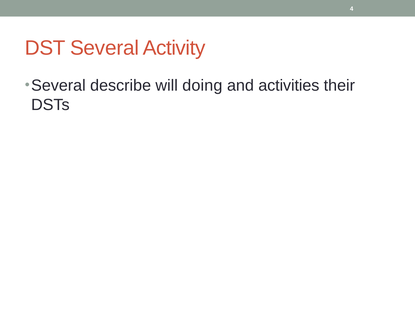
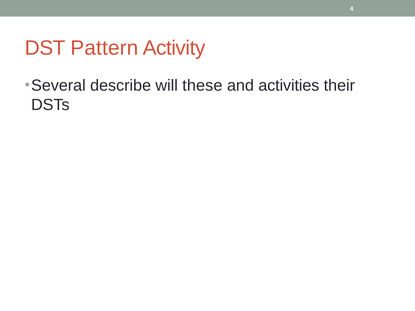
DST Several: Several -> Pattern
doing: doing -> these
